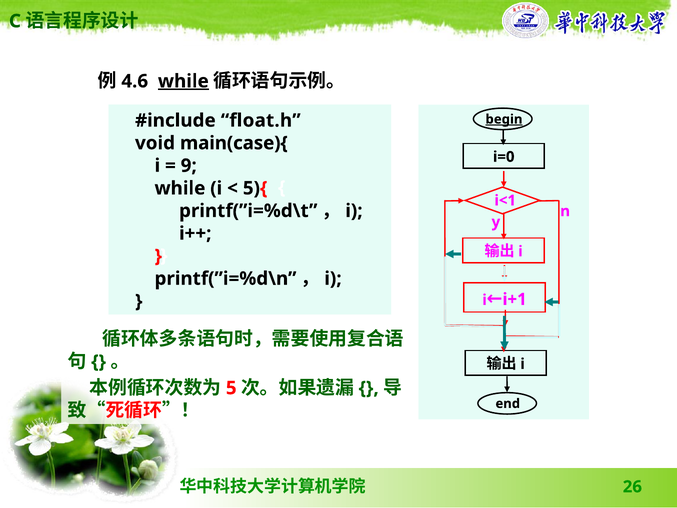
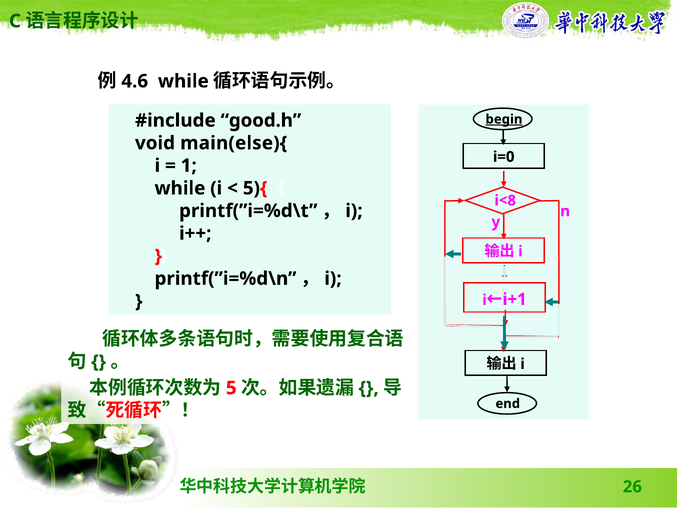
while at (183, 81) underline: present -> none
float.h: float.h -> good.h
main(case){: main(case){ -> main(else){
9: 9 -> 1
i<1: i<1 -> i<8
